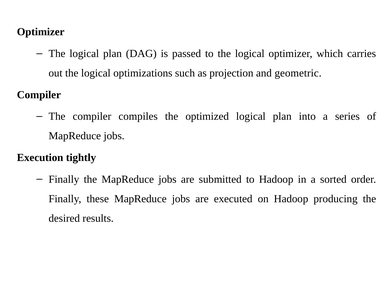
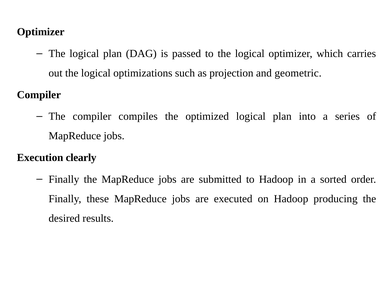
tightly: tightly -> clearly
